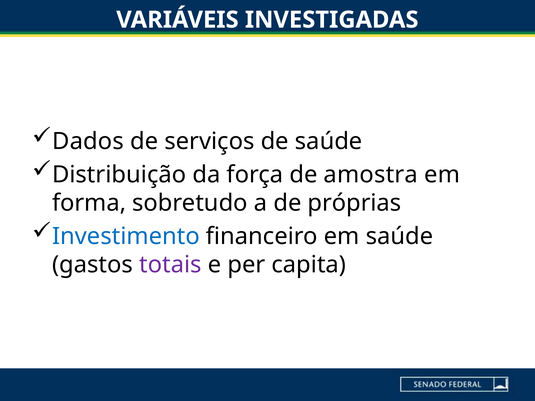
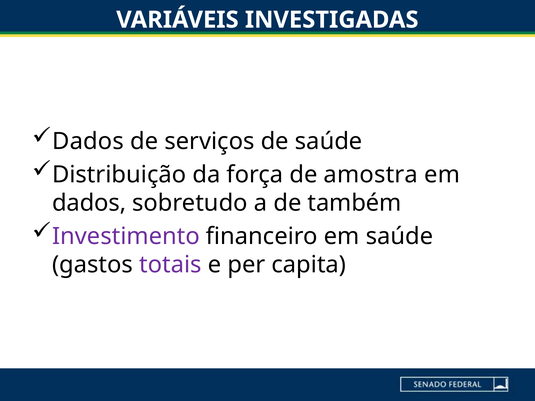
forma at (89, 203): forma -> dados
próprias: próprias -> também
Investimento colour: blue -> purple
